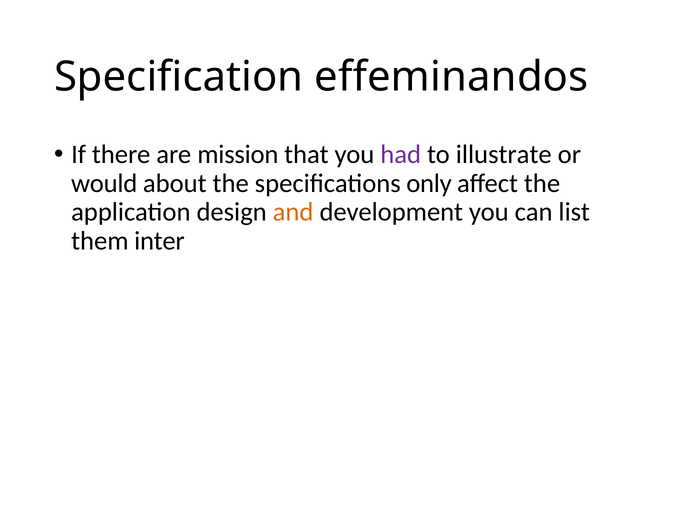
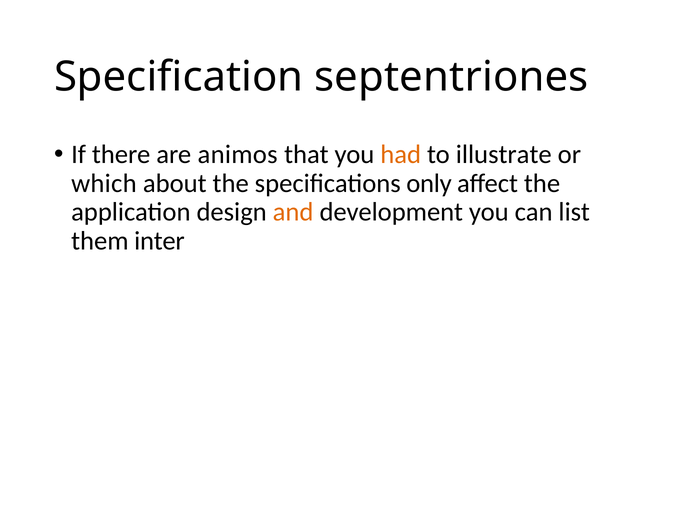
effeminandos: effeminandos -> septentriones
mission: mission -> animos
had colour: purple -> orange
would: would -> which
